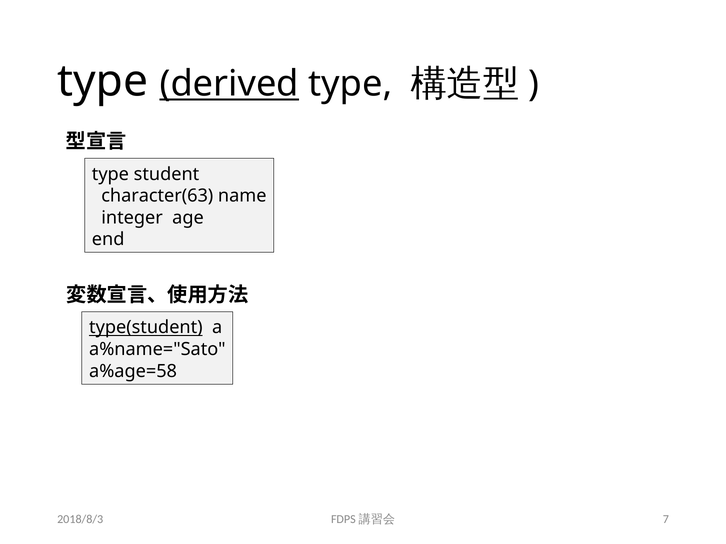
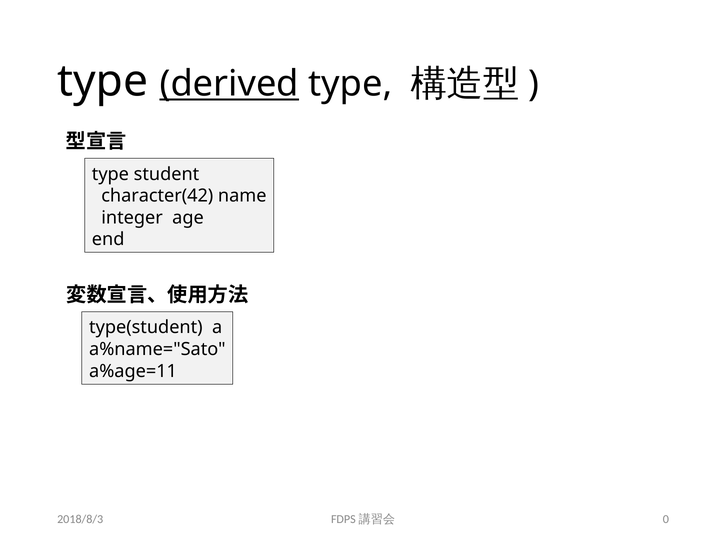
character(63: character(63 -> character(42
type(student underline: present -> none
a%age=58: a%age=58 -> a%age=11
7: 7 -> 0
